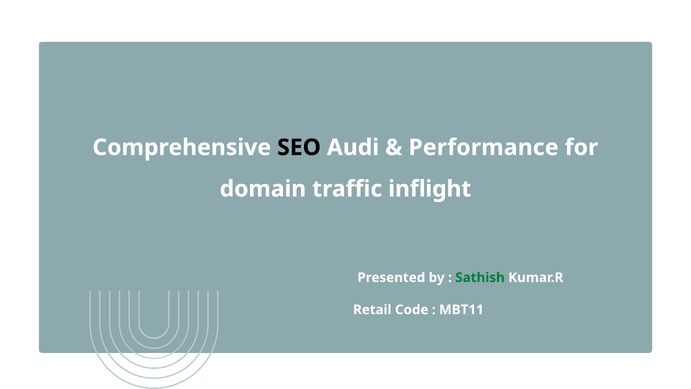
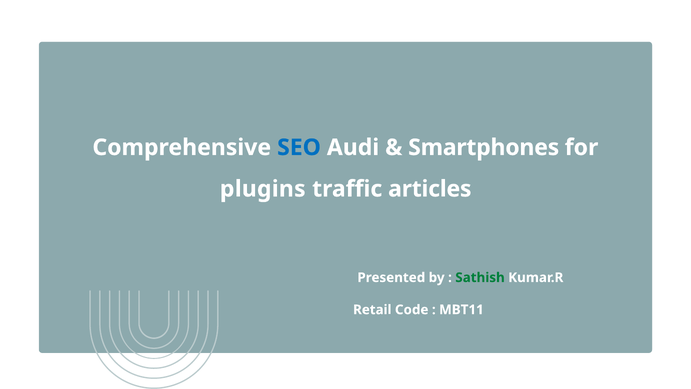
SEO colour: black -> blue
Performance: Performance -> Smartphones
domain: domain -> plugins
inflight: inflight -> articles
